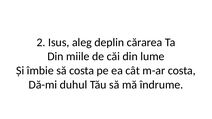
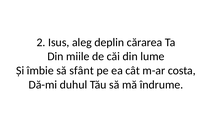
să costa: costa -> sfânt
